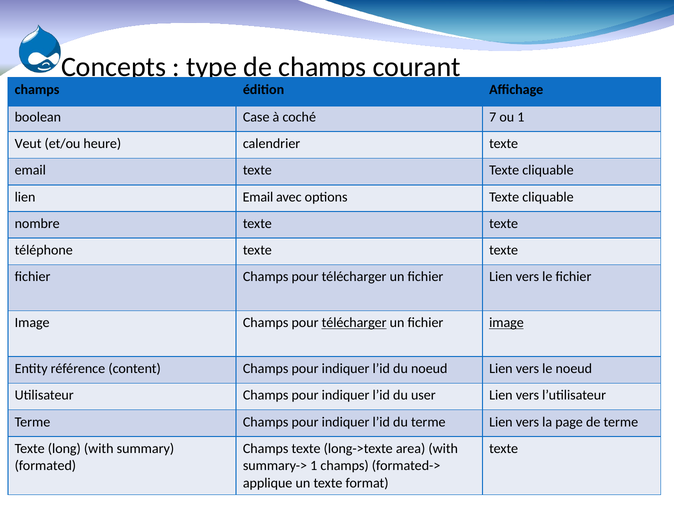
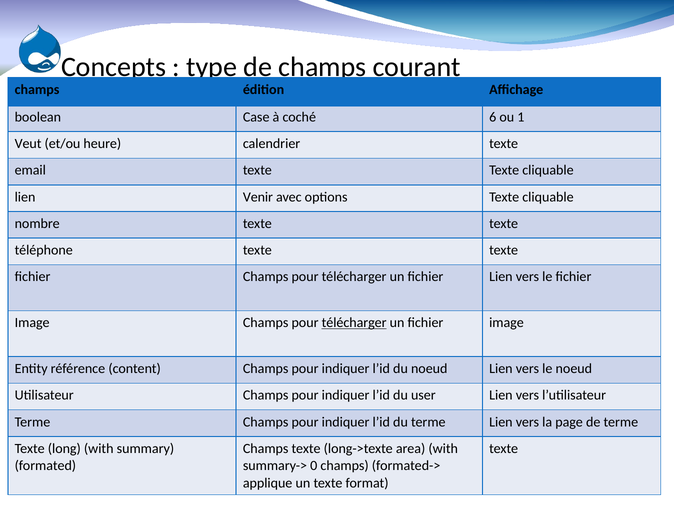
7: 7 -> 6
lien Email: Email -> Venir
image at (506, 323) underline: present -> none
summary-> 1: 1 -> 0
